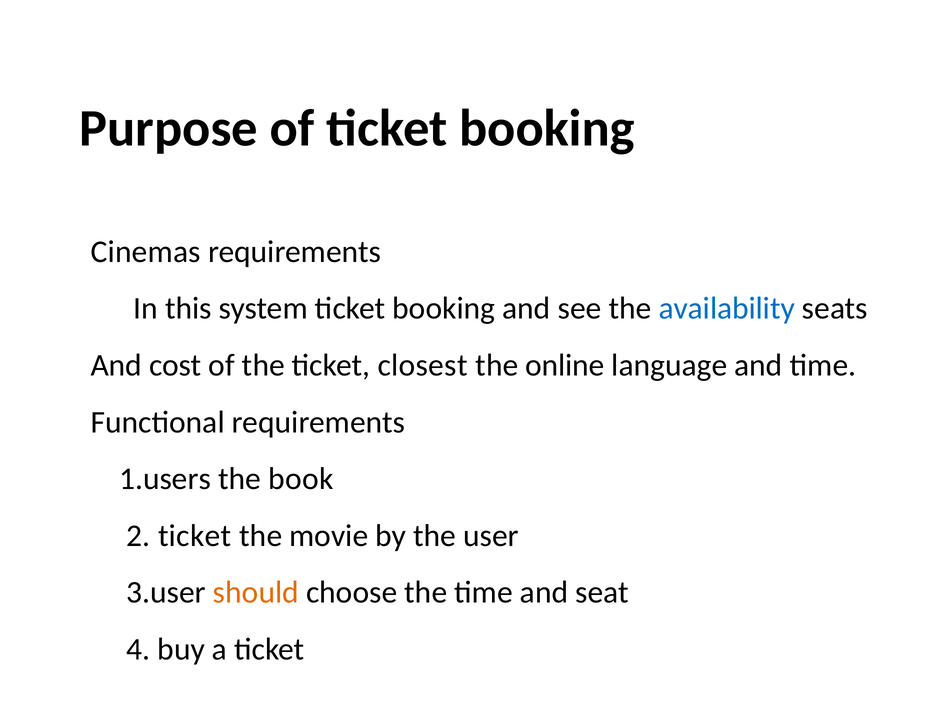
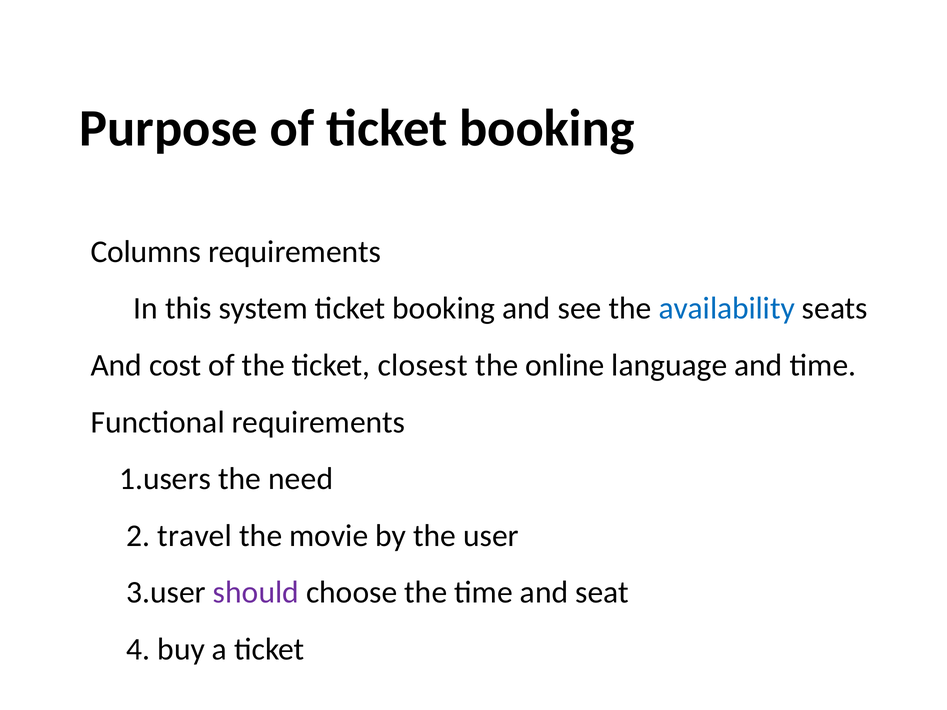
Cinemas: Cinemas -> Columns
book: book -> need
2 ticket: ticket -> travel
should colour: orange -> purple
